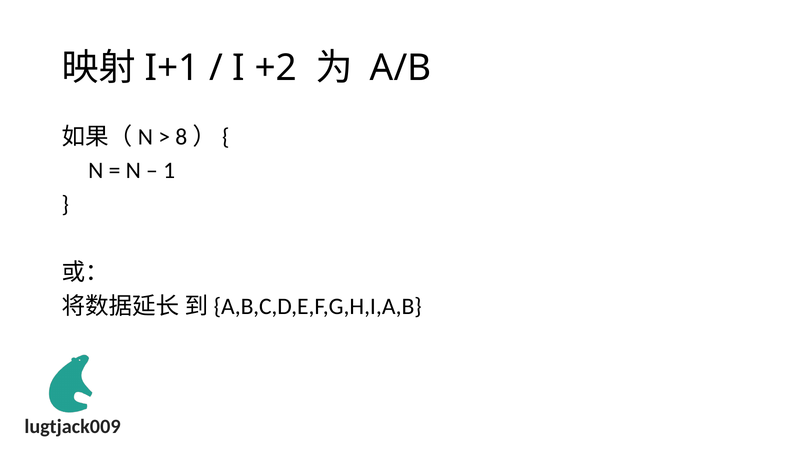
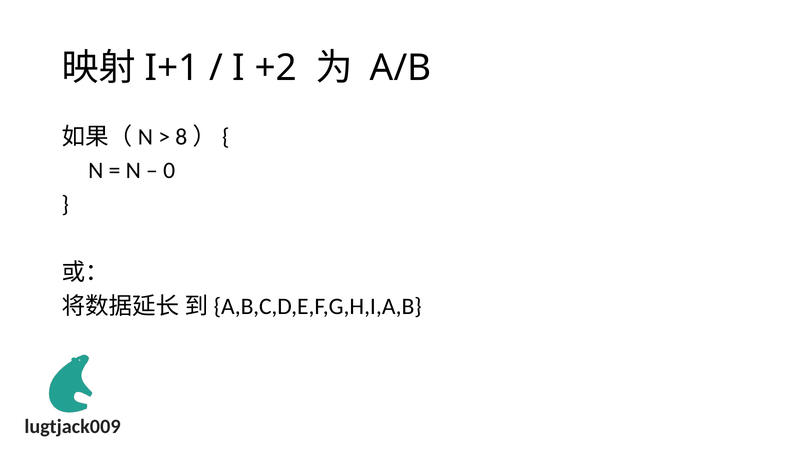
1: 1 -> 0
